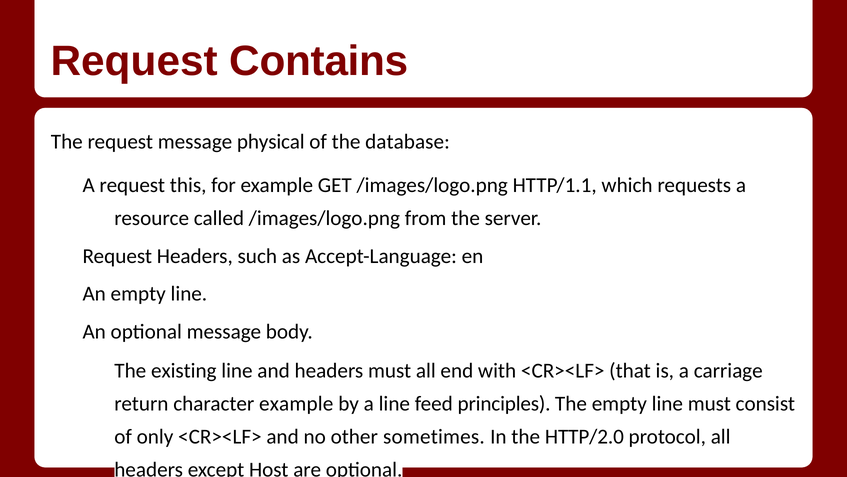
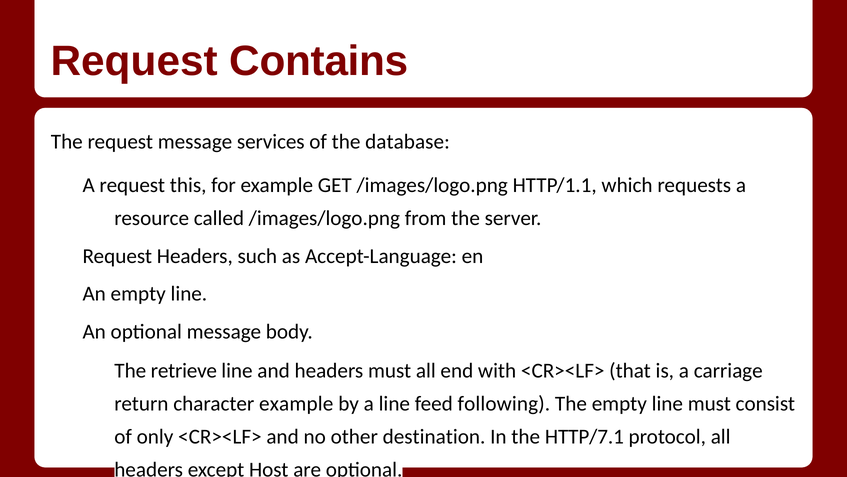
physical: physical -> services
existing: existing -> retrieve
principles: principles -> following
sometimes: sometimes -> destination
HTTP/2.0: HTTP/2.0 -> HTTP/7.1
